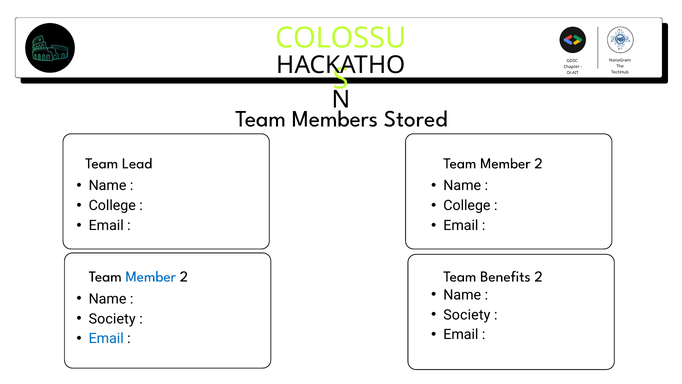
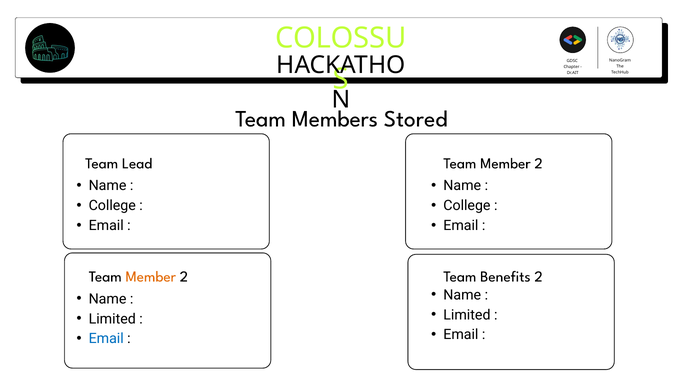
Member at (151, 276) colour: blue -> orange
Society at (467, 315): Society -> Limited
Society at (112, 319): Society -> Limited
